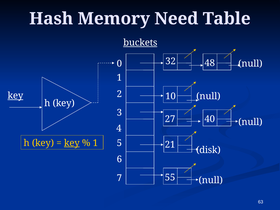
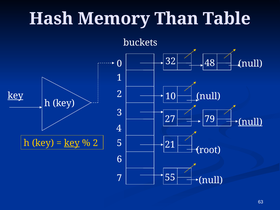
Need: Need -> Than
buckets underline: present -> none
40: 40 -> 79
null at (250, 122) underline: none -> present
1 at (95, 143): 1 -> 2
disk: disk -> root
